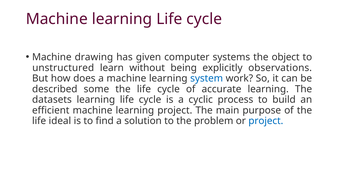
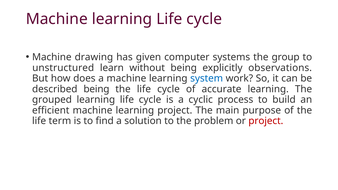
object: object -> group
described some: some -> being
datasets: datasets -> grouped
ideal: ideal -> term
project at (266, 121) colour: blue -> red
